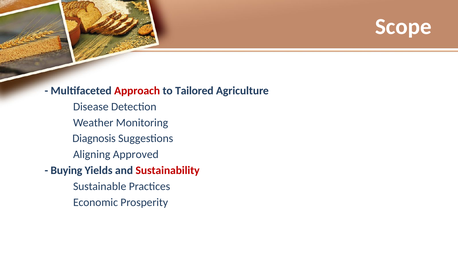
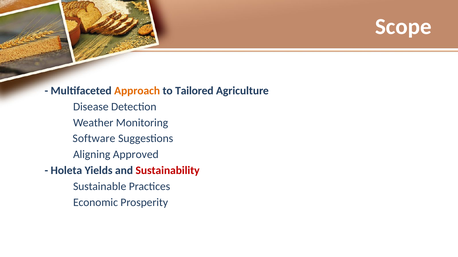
Approach colour: red -> orange
Diagnosis: Diagnosis -> Software
Buying: Buying -> Holeta
